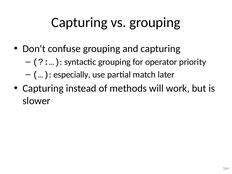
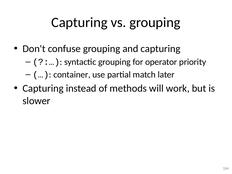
especially: especially -> container
